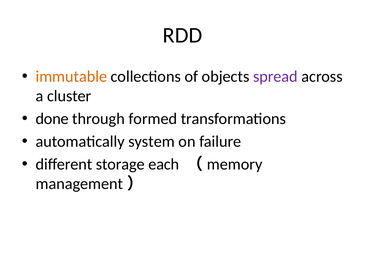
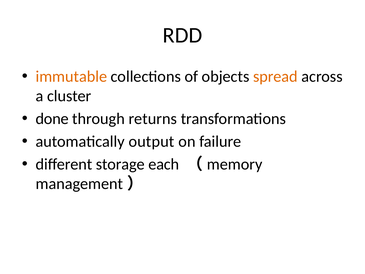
spread colour: purple -> orange
formed: formed -> returns
system: system -> output
